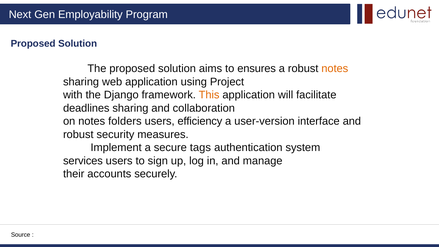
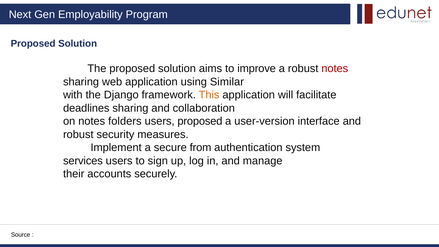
ensures: ensures -> improve
notes at (335, 69) colour: orange -> red
Project: Project -> Similar
users efficiency: efficiency -> proposed
tags: tags -> from
